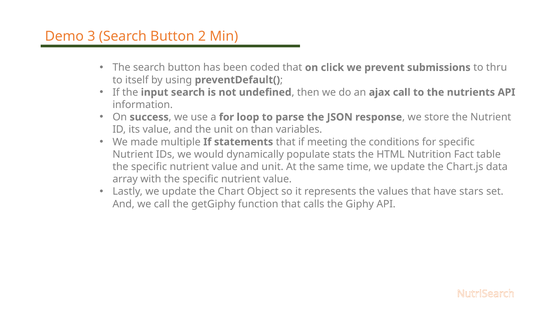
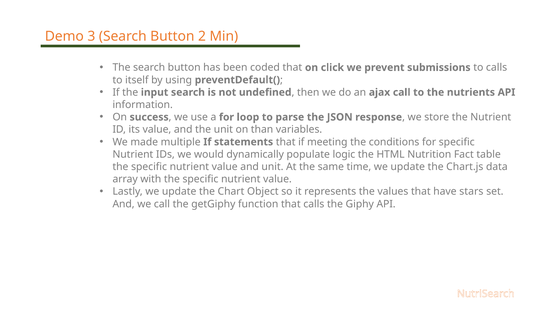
to thru: thru -> calls
stats: stats -> logic
